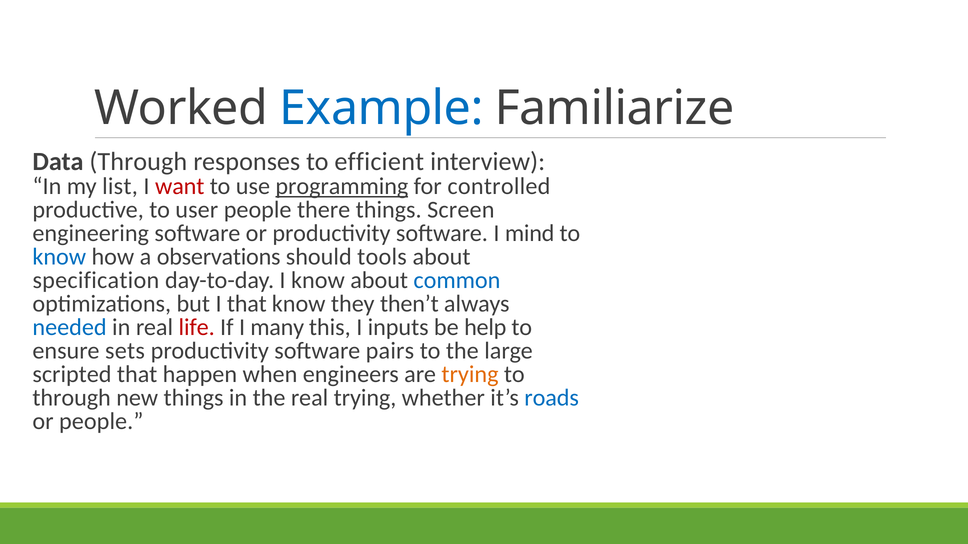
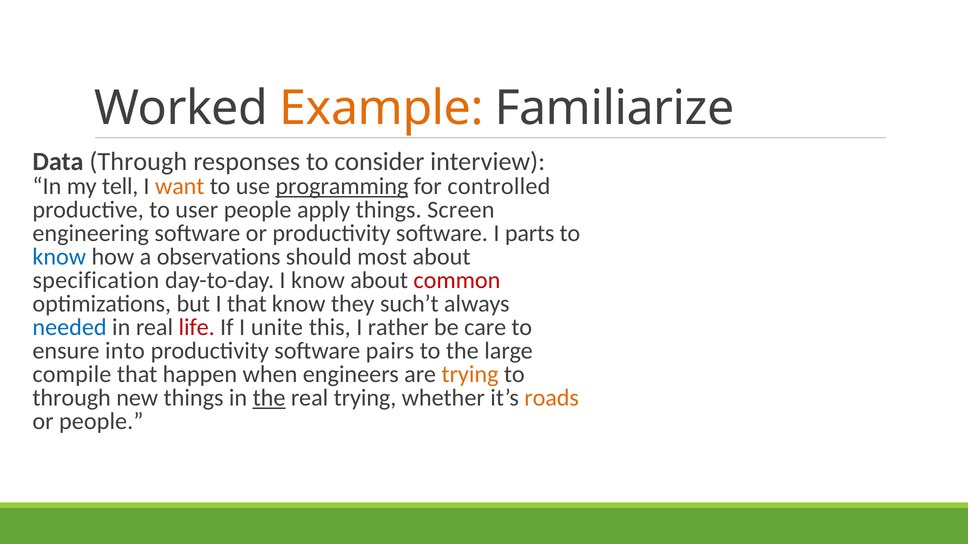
Example colour: blue -> orange
efficient: efficient -> consider
list: list -> tell
want colour: red -> orange
there: there -> apply
mind: mind -> parts
tools: tools -> most
common colour: blue -> red
then’t: then’t -> such’t
many: many -> unite
inputs: inputs -> rather
help: help -> care
sets: sets -> into
scripted: scripted -> compile
the at (269, 398) underline: none -> present
roads colour: blue -> orange
